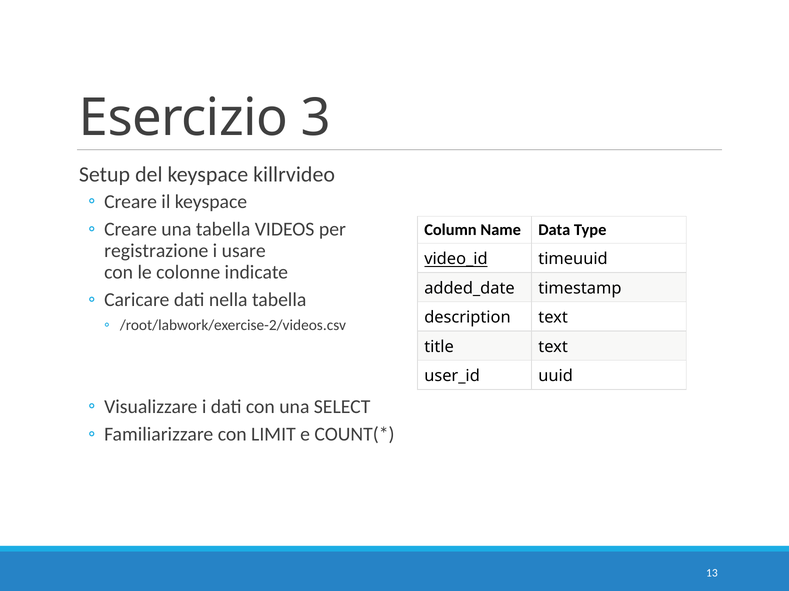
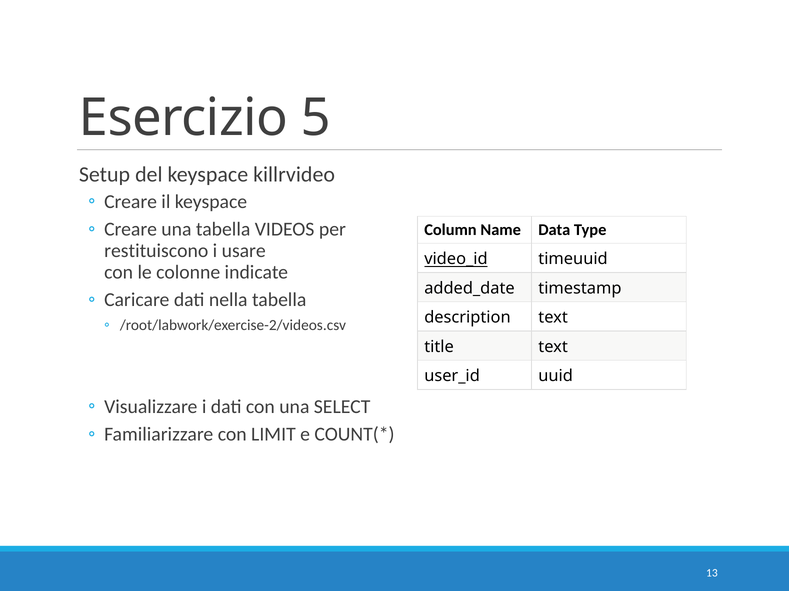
3: 3 -> 5
registrazione: registrazione -> restituiscono
